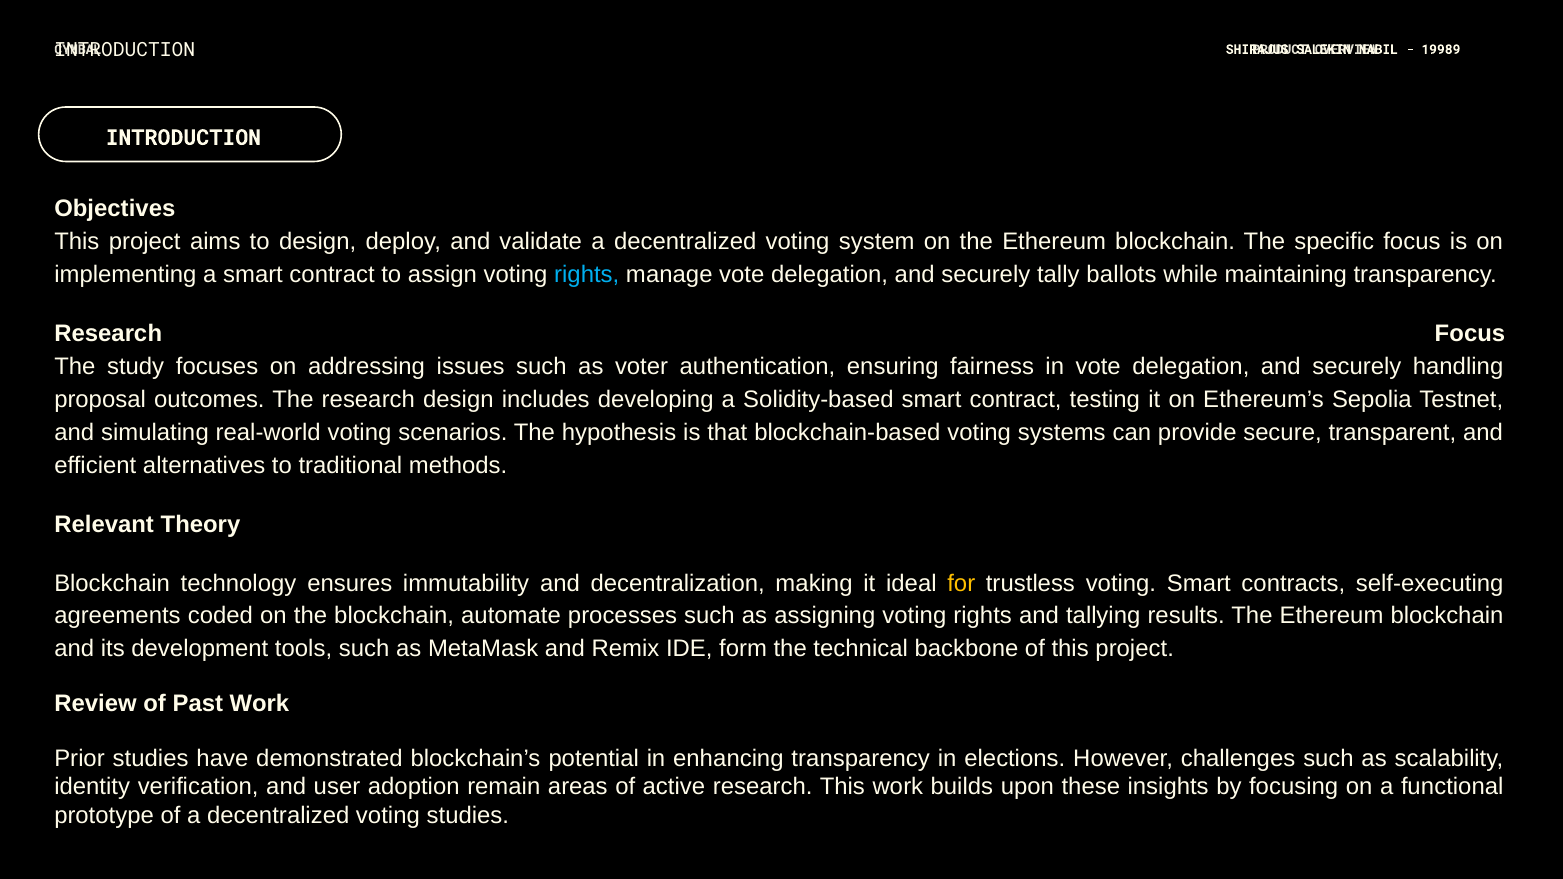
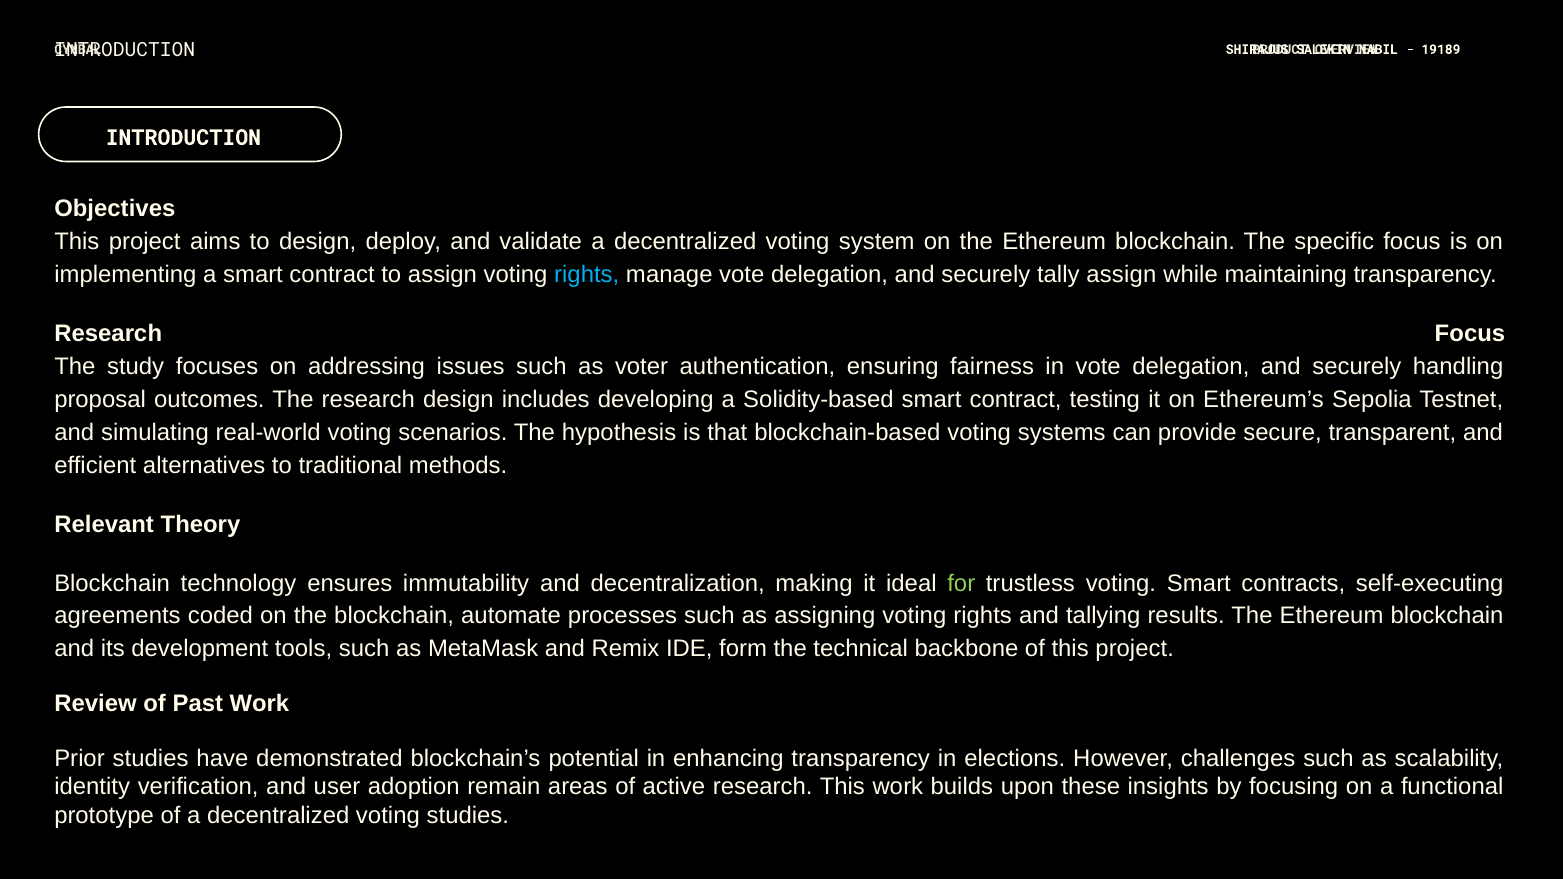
19989: 19989 -> 19189
tally ballots: ballots -> assign
for colour: yellow -> light green
